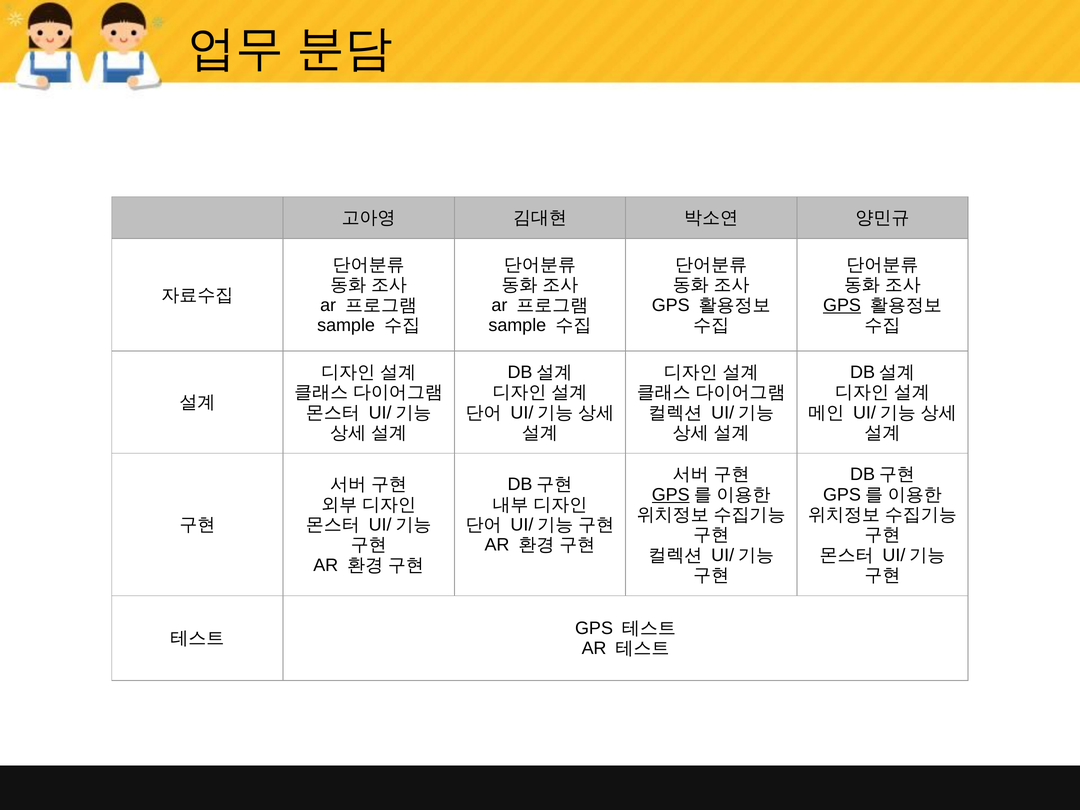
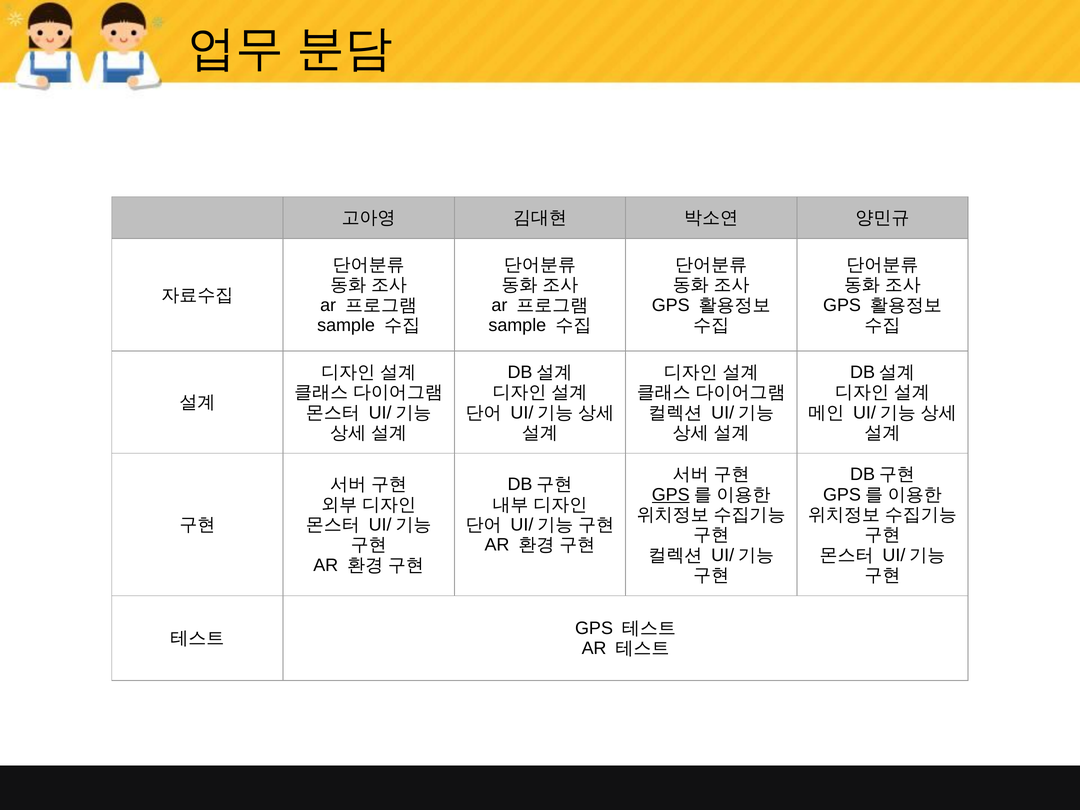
GPS at (842, 305) underline: present -> none
